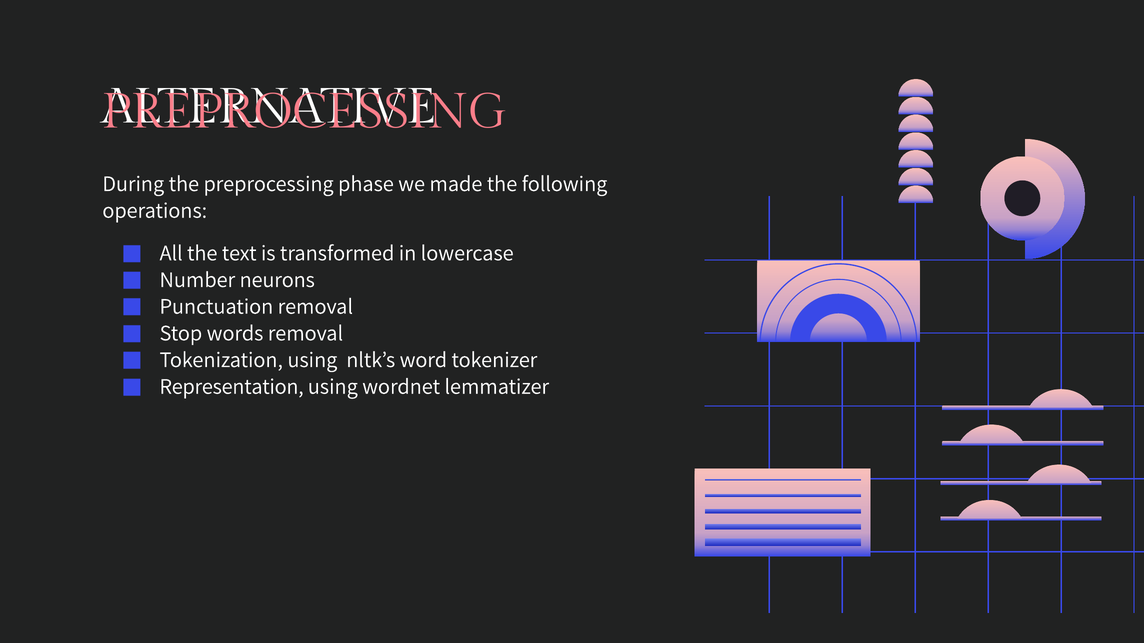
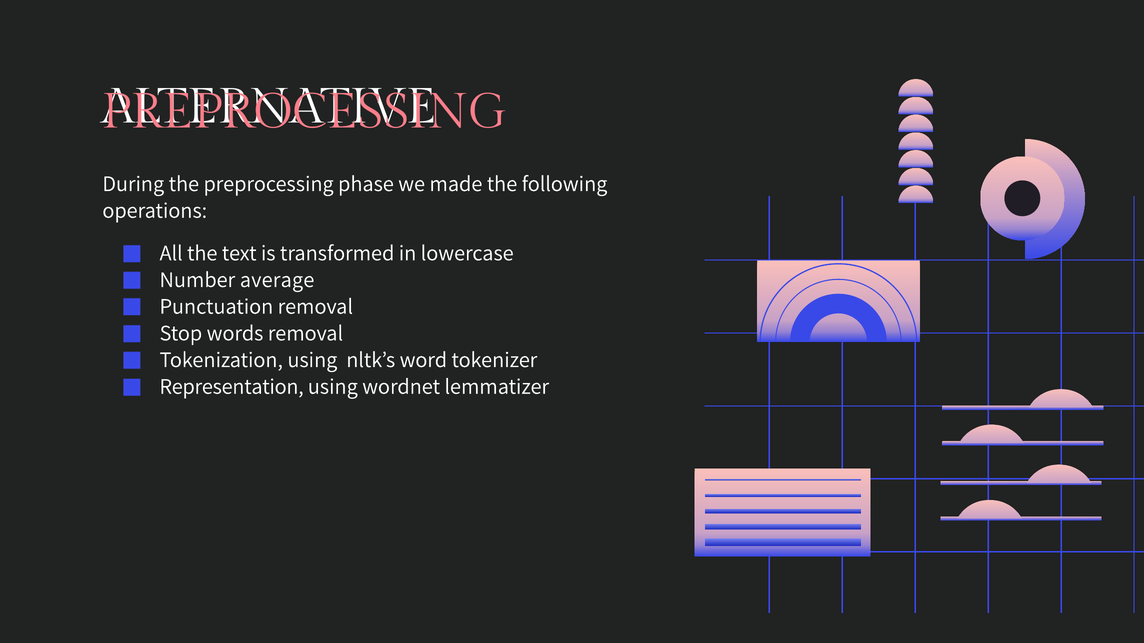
neurons: neurons -> average
